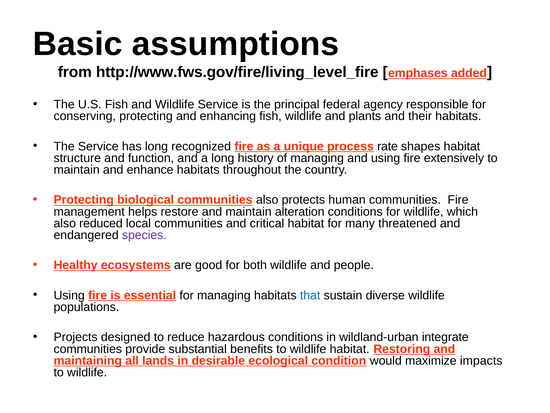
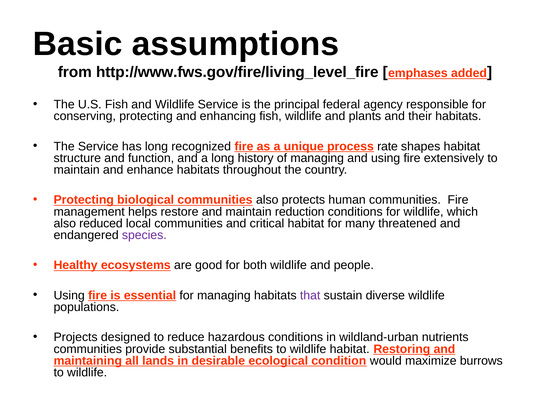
alteration: alteration -> reduction
that colour: blue -> purple
integrate: integrate -> nutrients
impacts: impacts -> burrows
